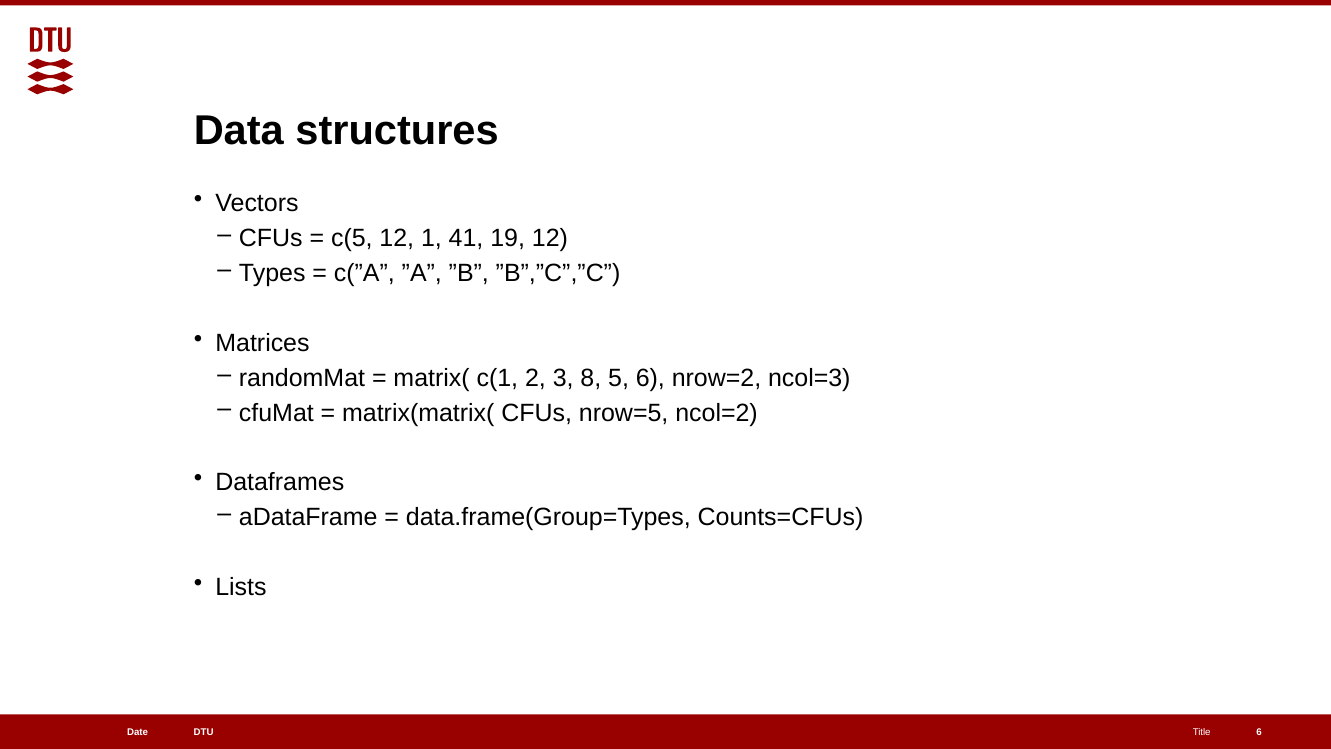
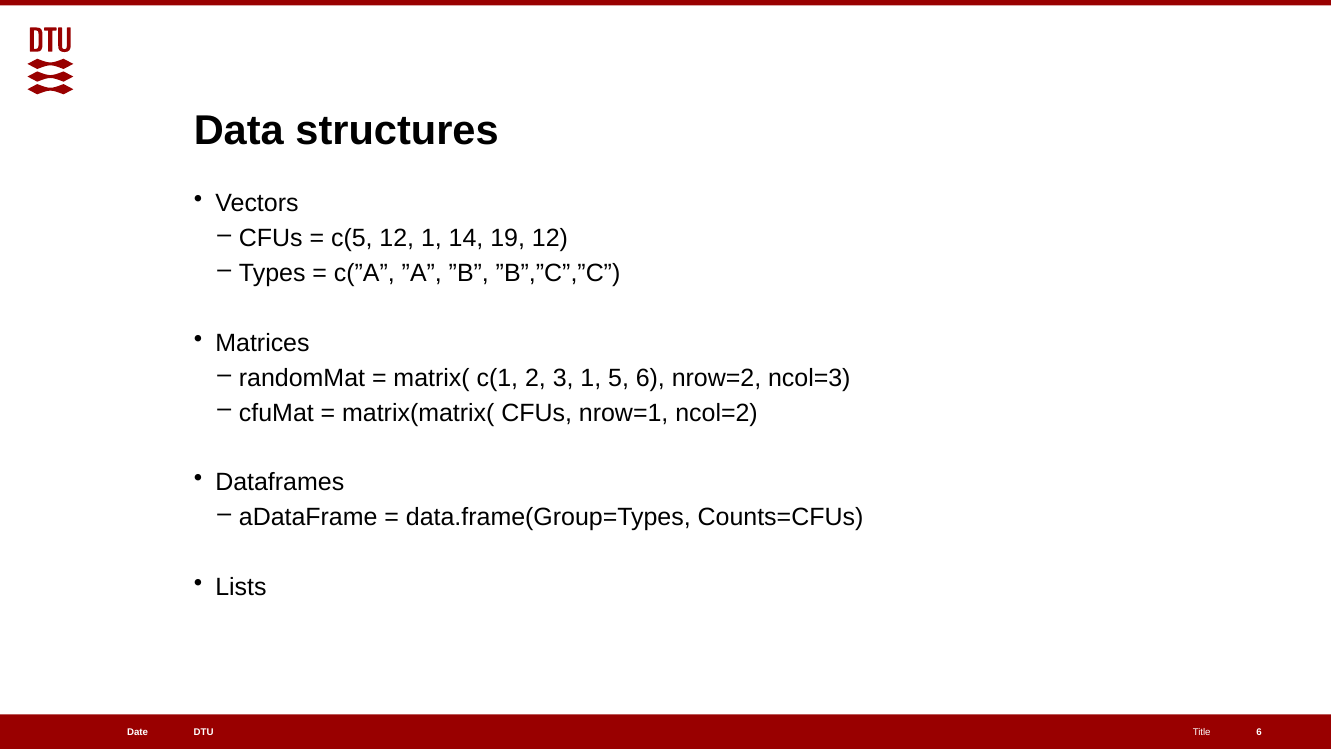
41: 41 -> 14
3 8: 8 -> 1
nrow=5: nrow=5 -> nrow=1
